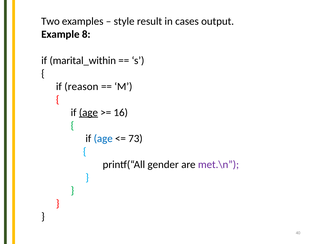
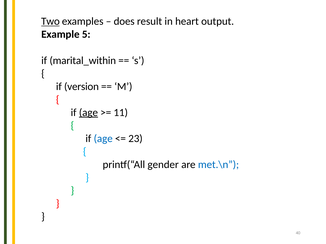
Two underline: none -> present
style: style -> does
cases: cases -> heart
8: 8 -> 5
reason: reason -> version
16: 16 -> 11
73: 73 -> 23
met.\n colour: purple -> blue
